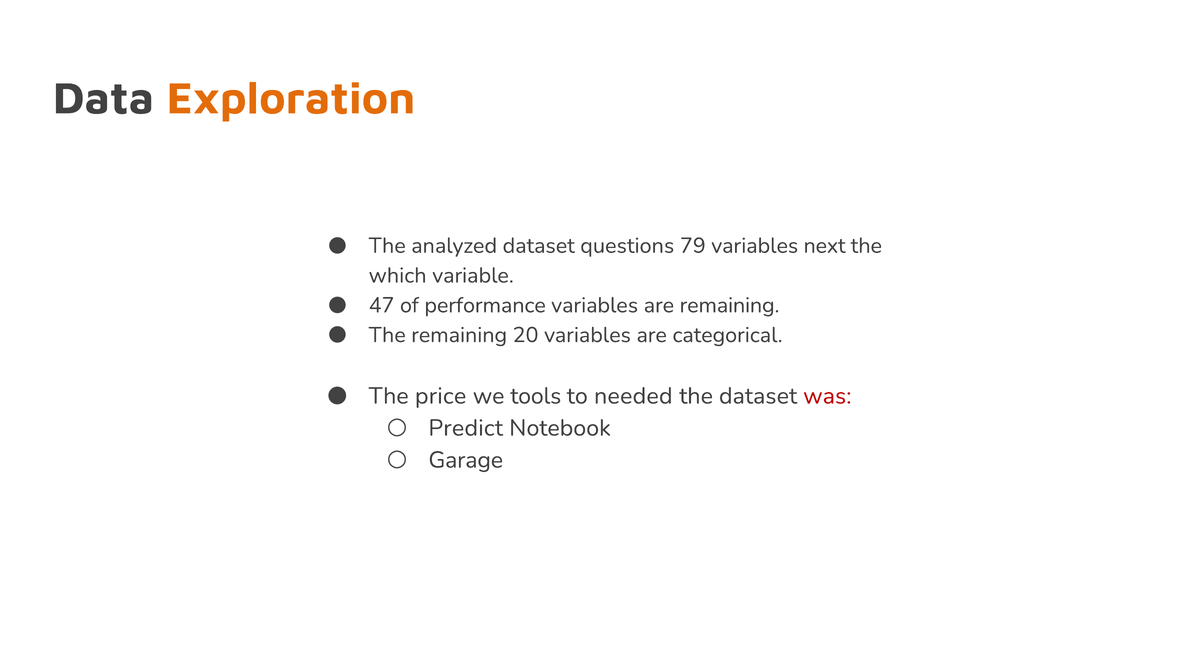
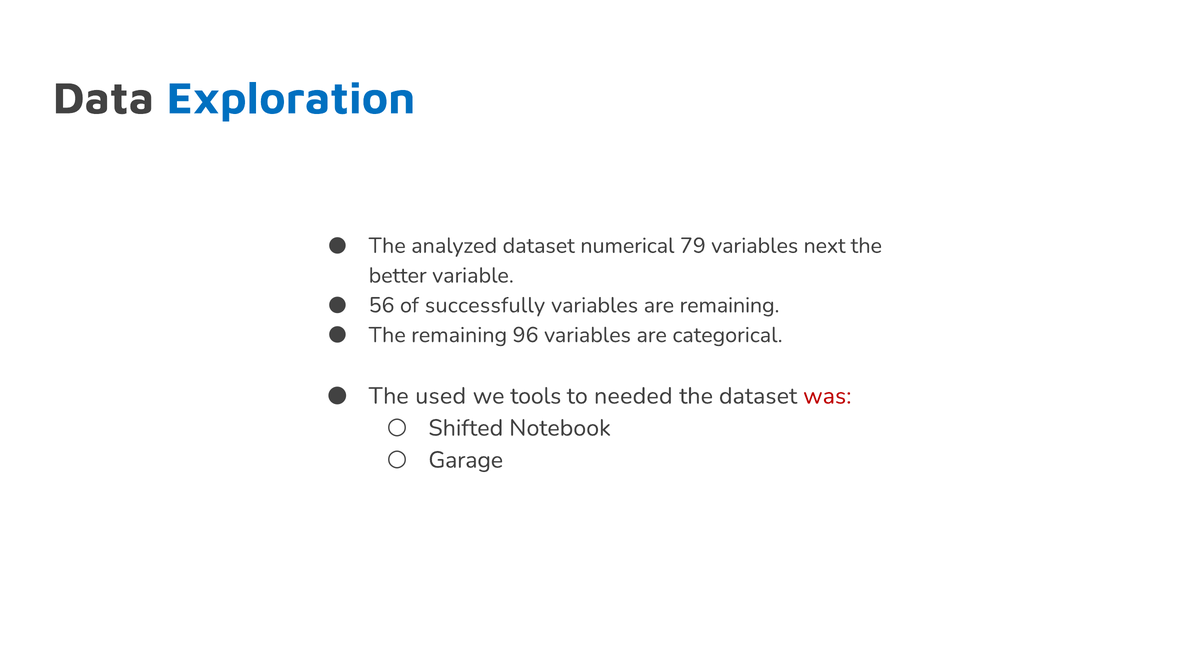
Exploration colour: orange -> blue
questions: questions -> numerical
which: which -> better
47: 47 -> 56
performance: performance -> successfully
20: 20 -> 96
price: price -> used
Predict: Predict -> Shifted
